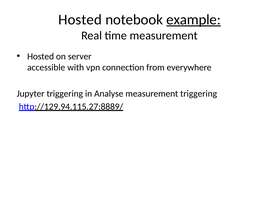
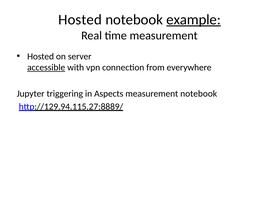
accessible underline: none -> present
Analyse: Analyse -> Aspects
measurement triggering: triggering -> notebook
